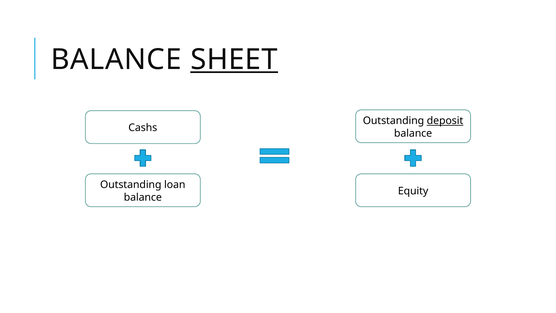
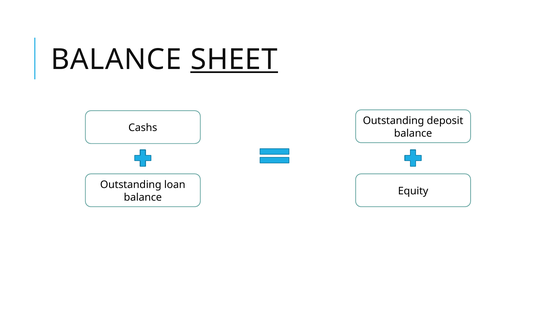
deposit underline: present -> none
